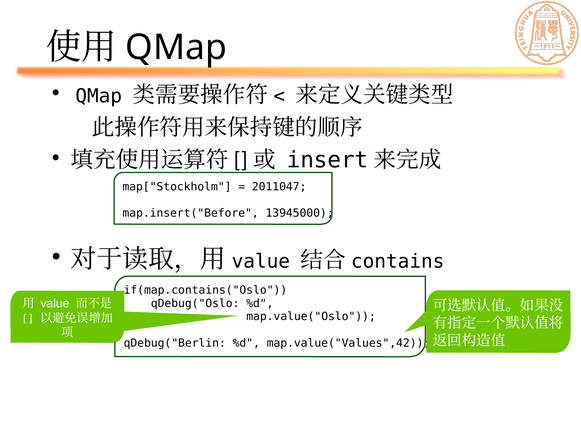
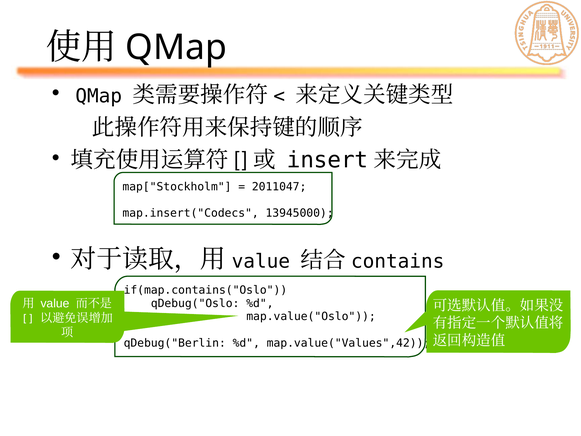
map.insert("Before: map.insert("Before -> map.insert("Codecs
